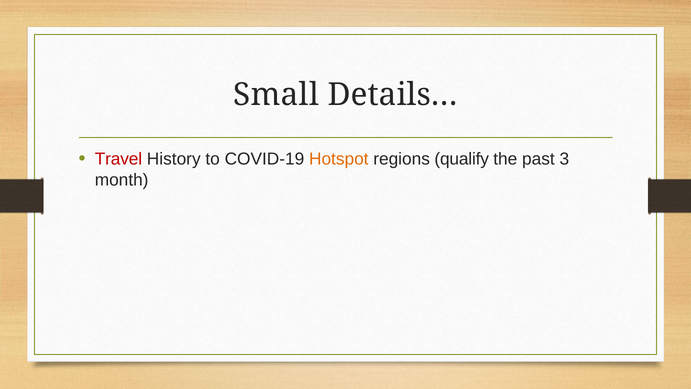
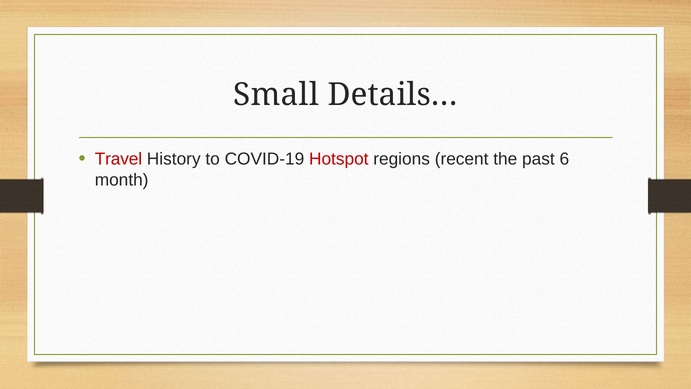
Hotspot colour: orange -> red
qualify: qualify -> recent
3: 3 -> 6
